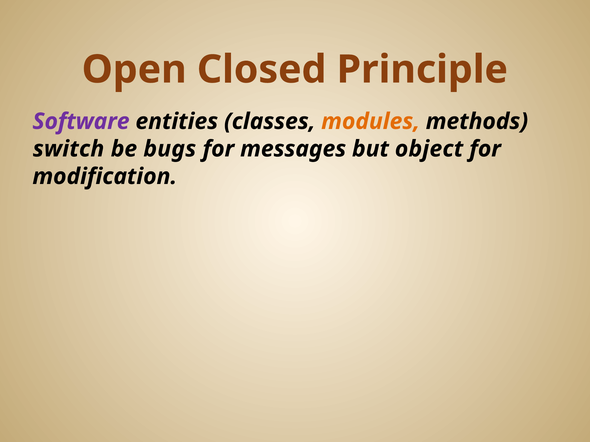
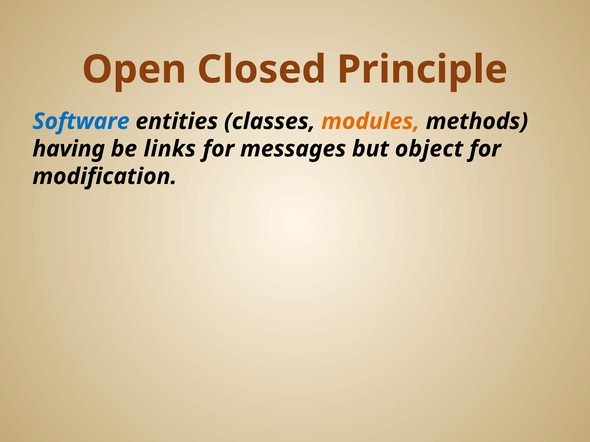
Software colour: purple -> blue
switch: switch -> having
bugs: bugs -> links
